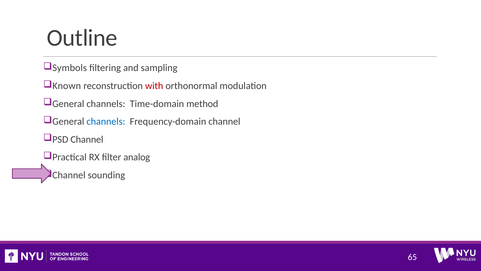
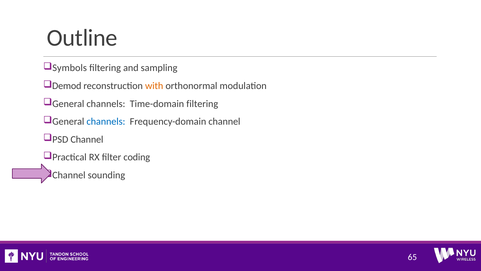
Known: Known -> Demod
with colour: red -> orange
Time-domain method: method -> filtering
analog: analog -> coding
